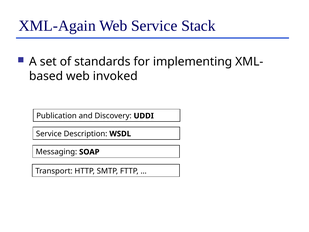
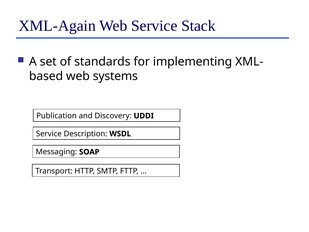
invoked: invoked -> systems
